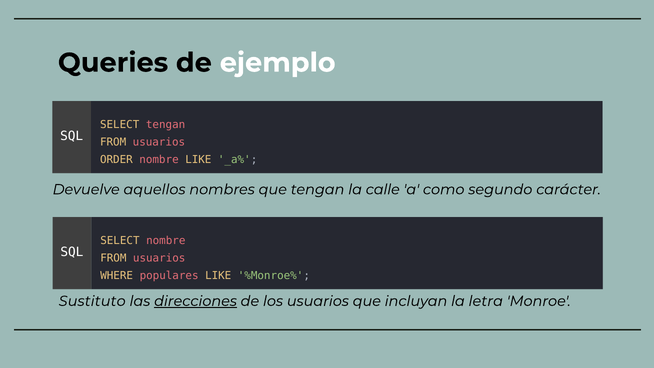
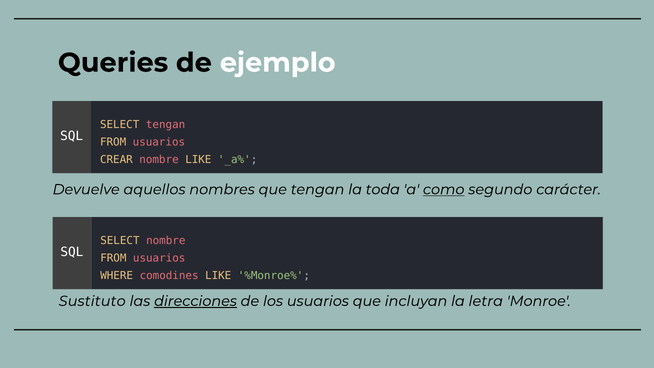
ORDER: ORDER -> CREAR
calle: calle -> toda
como underline: none -> present
populares: populares -> comodines
